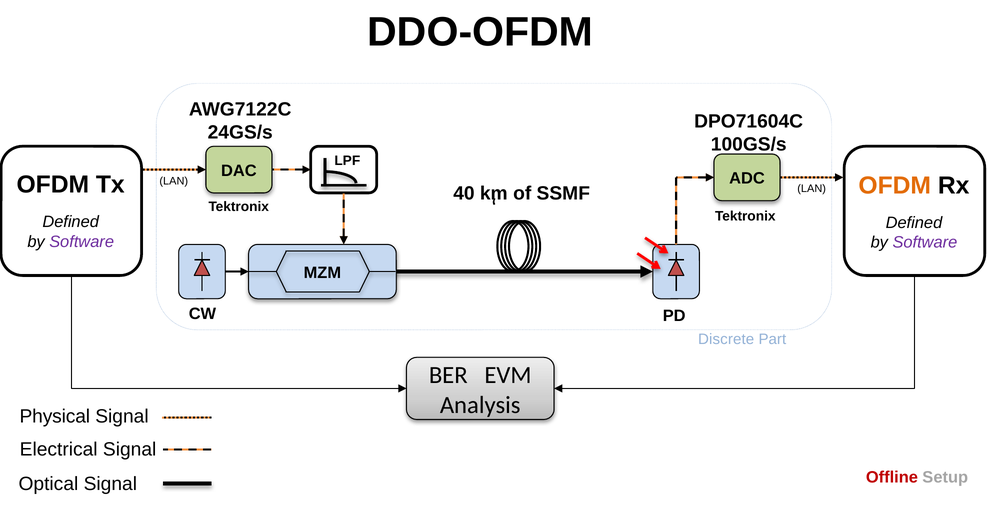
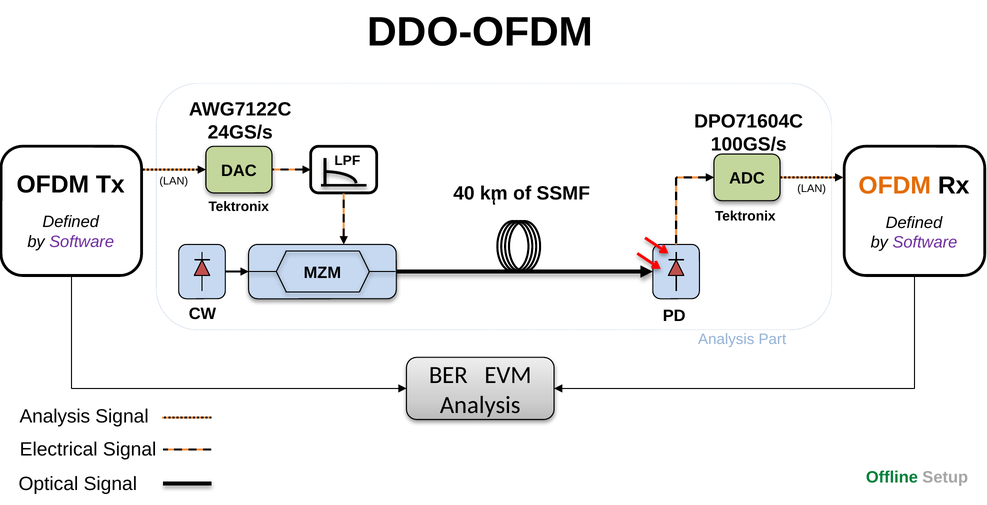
Discrete at (726, 339): Discrete -> Analysis
Physical at (55, 416): Physical -> Analysis
Offline colour: red -> green
